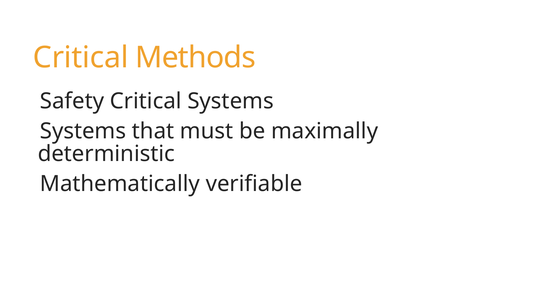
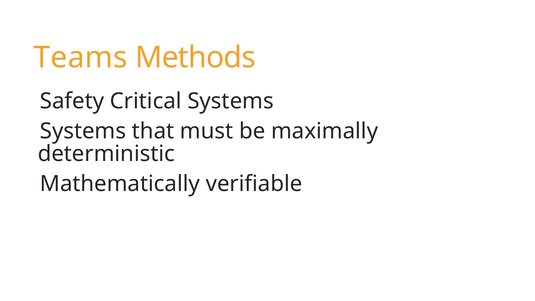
Critical at (81, 58): Critical -> Teams
